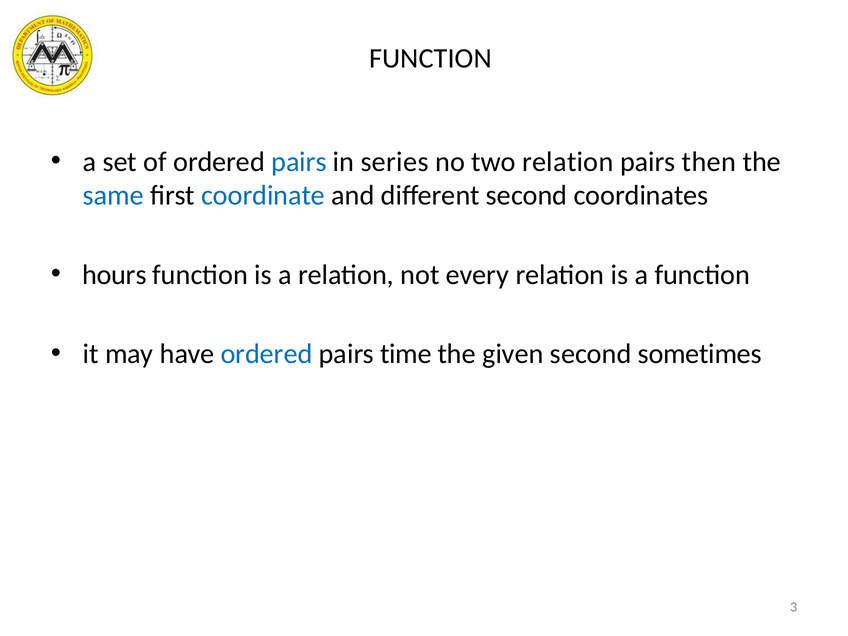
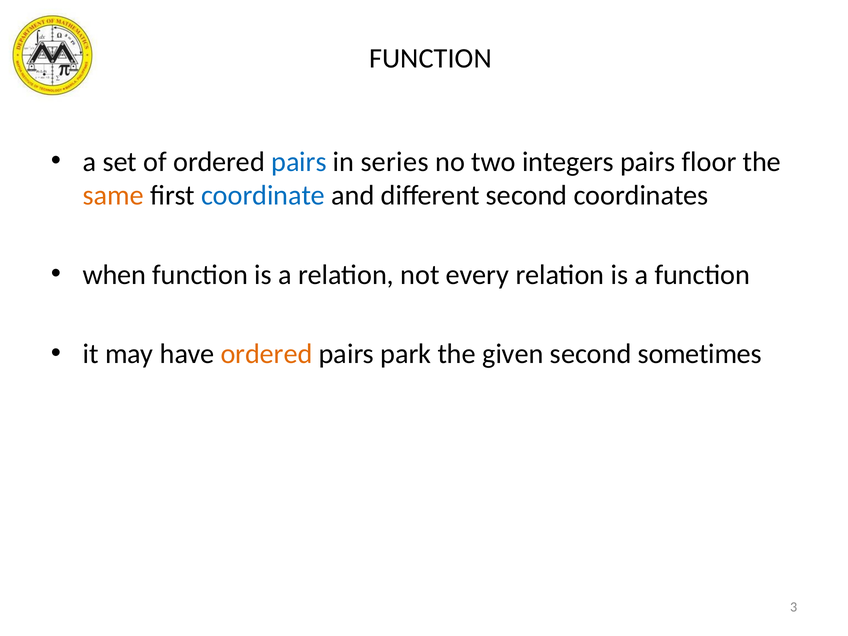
two relation: relation -> integers
then: then -> floor
same colour: blue -> orange
hours: hours -> when
ordered at (266, 354) colour: blue -> orange
time: time -> park
